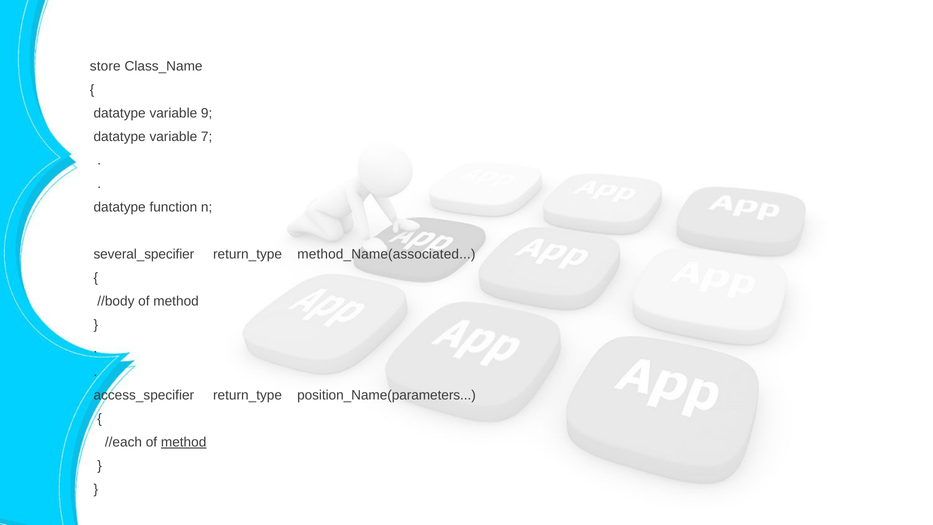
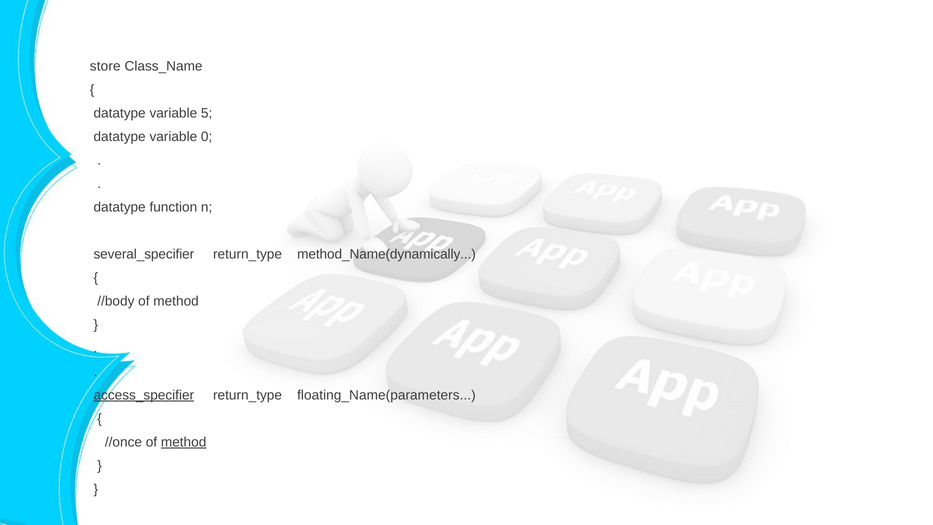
9: 9 -> 5
7: 7 -> 0
method_Name(associated: method_Name(associated -> method_Name(dynamically
access_specifier underline: none -> present
position_Name(parameters: position_Name(parameters -> floating_Name(parameters
//each: //each -> //once
